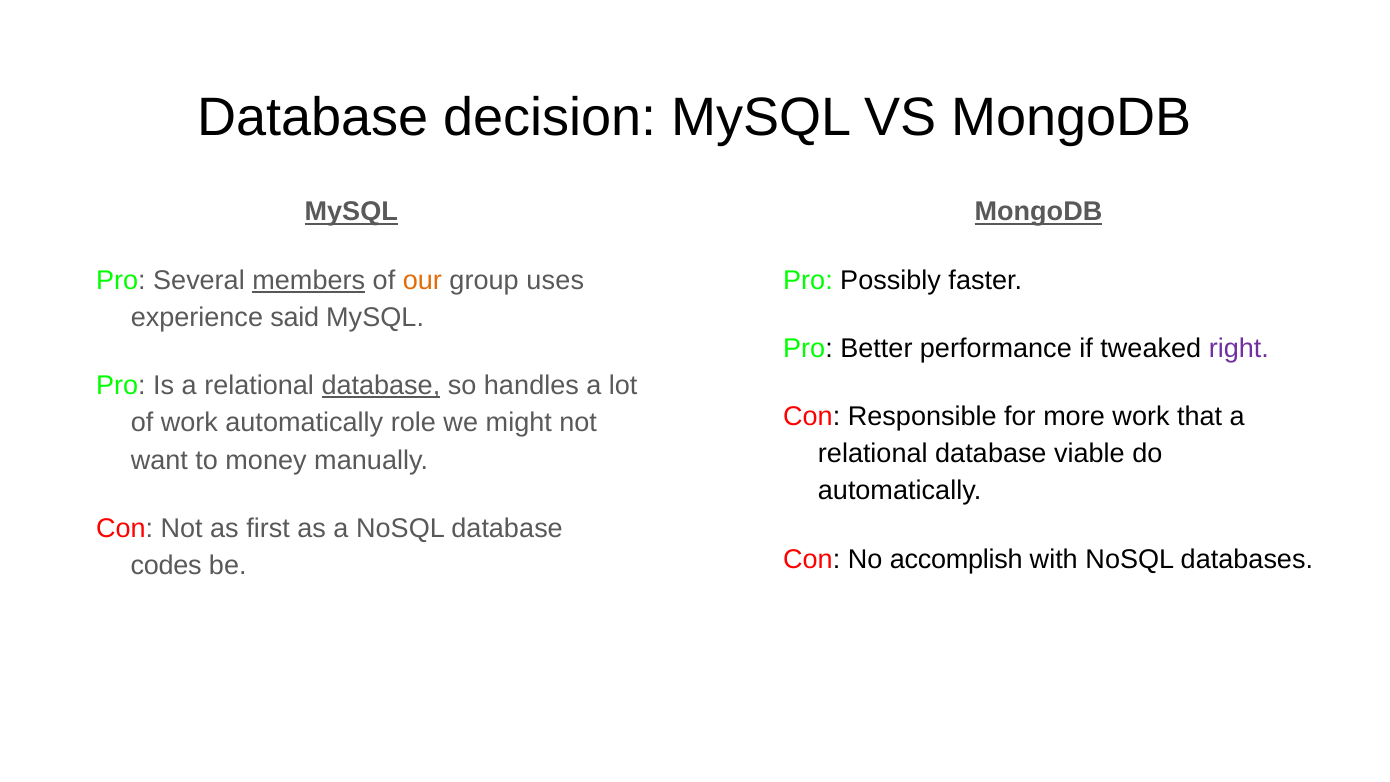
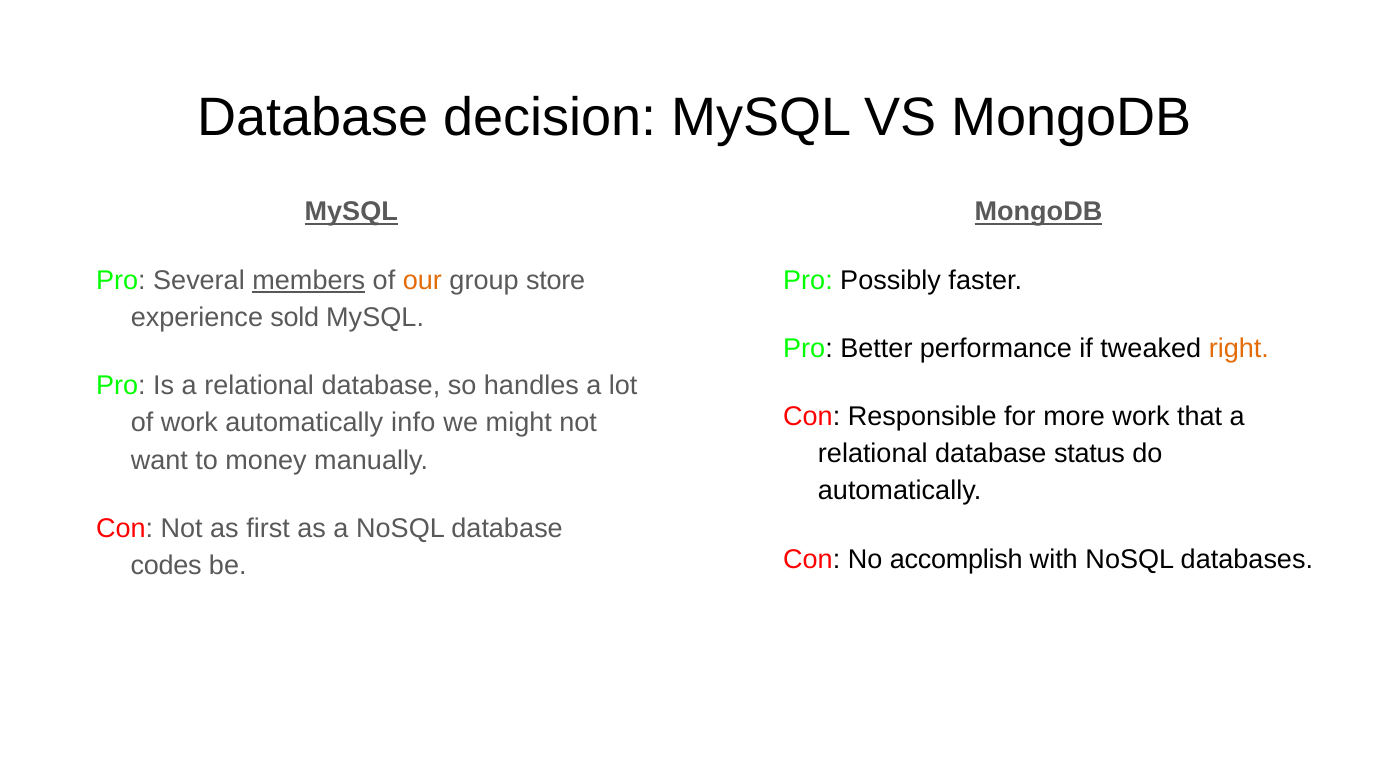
uses: uses -> store
said: said -> sold
right colour: purple -> orange
database at (381, 386) underline: present -> none
role: role -> info
viable: viable -> status
